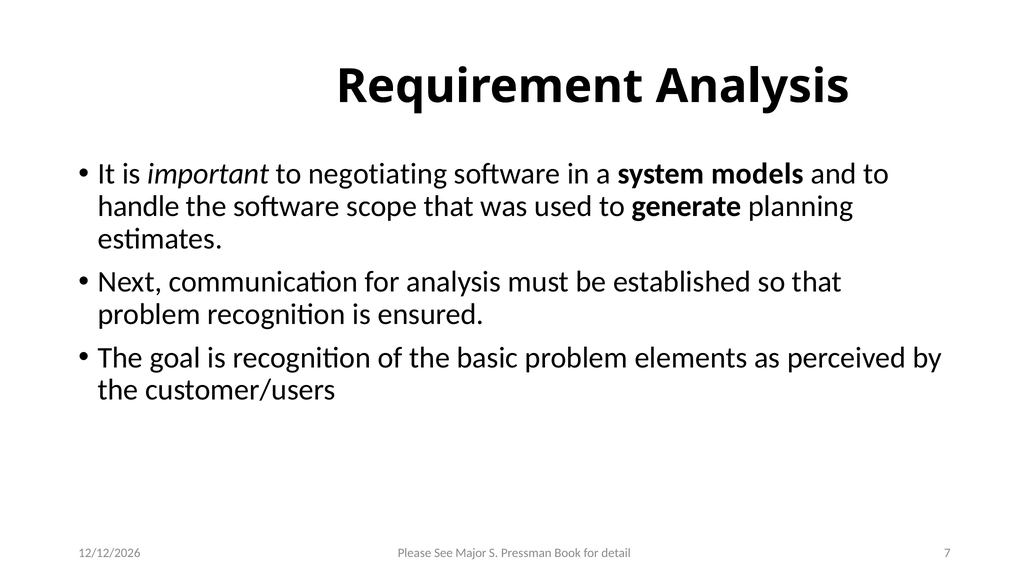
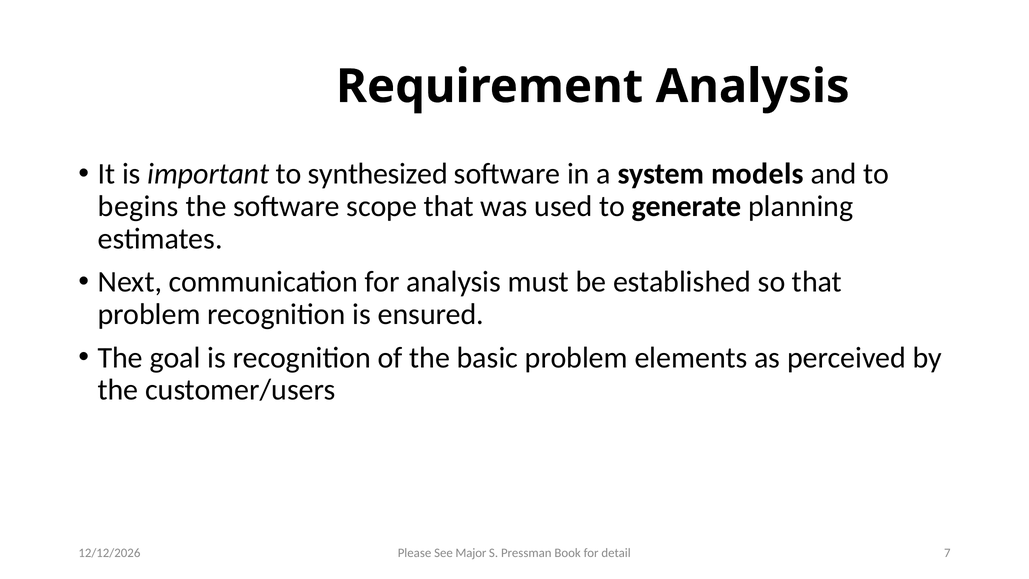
negotiating: negotiating -> synthesized
handle: handle -> begins
